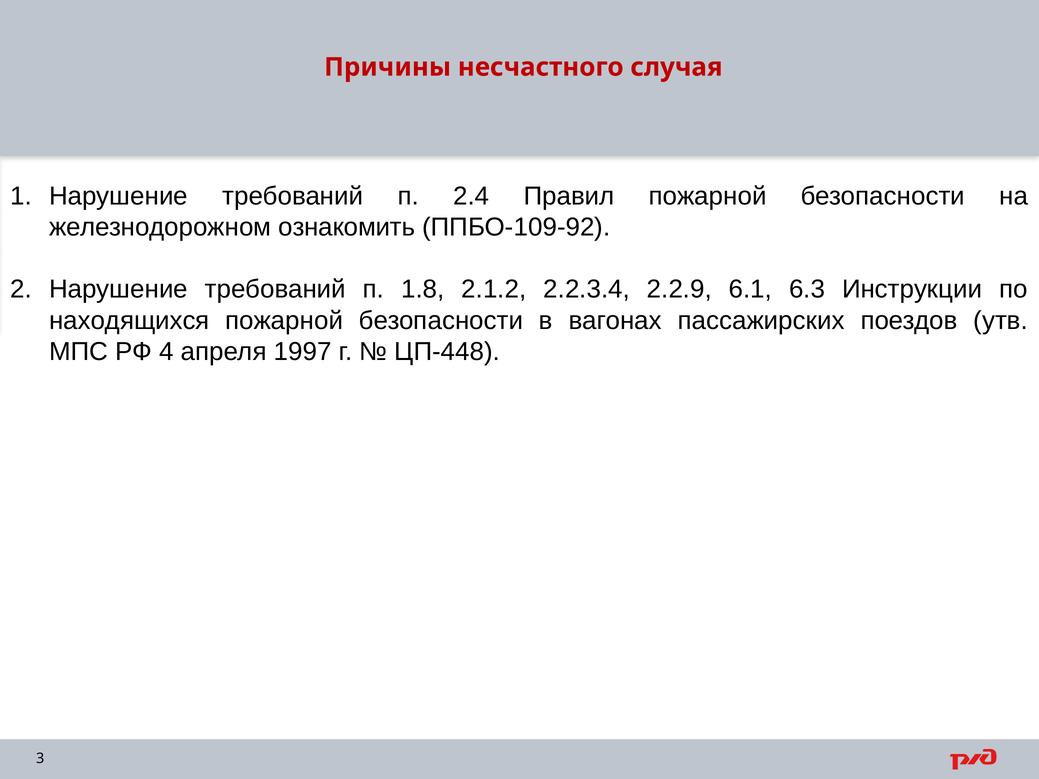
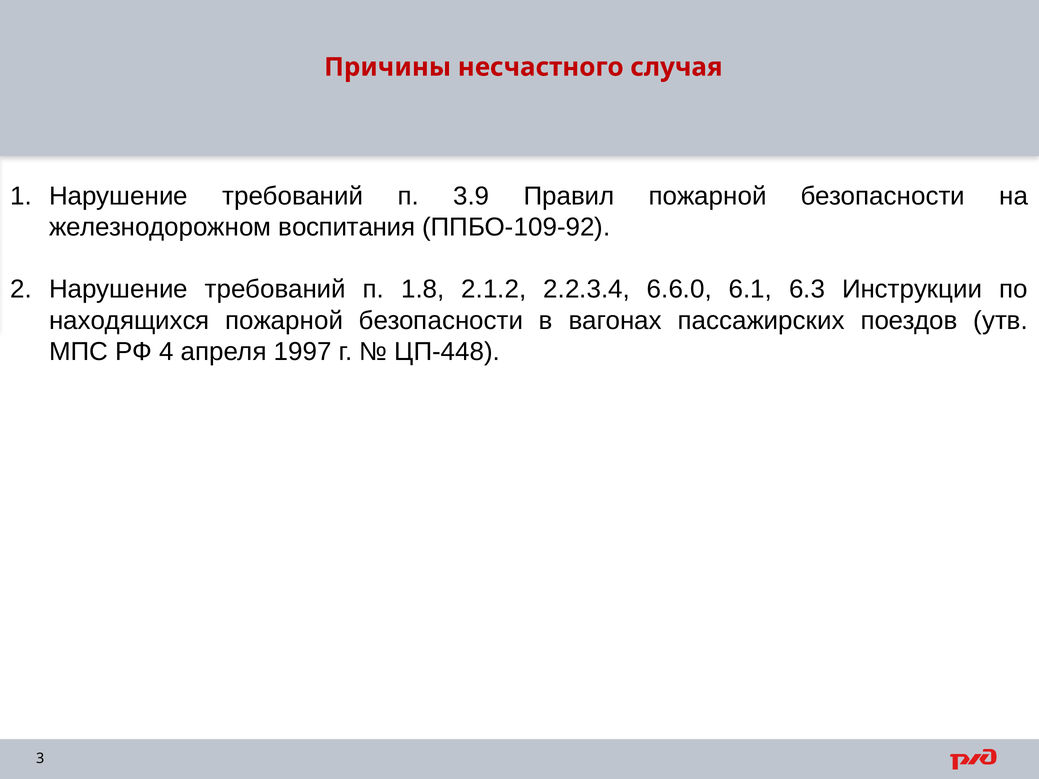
2.4: 2.4 -> 3.9
ознакомить: ознакомить -> воспитания
2.2.9: 2.2.9 -> 6.6.0
